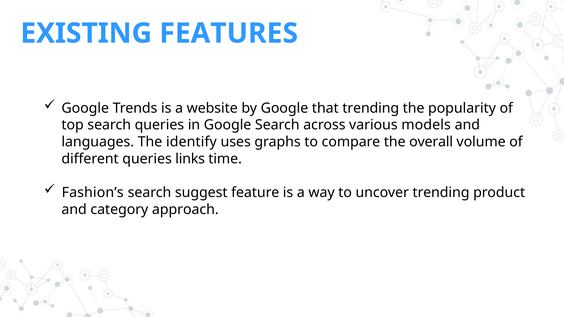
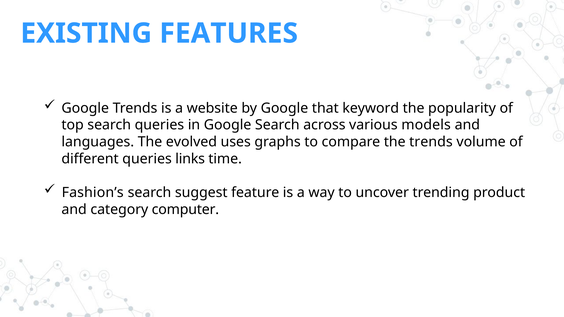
that trending: trending -> keyword
identify: identify -> evolved
the overall: overall -> trends
approach: approach -> computer
